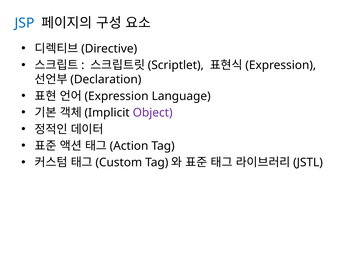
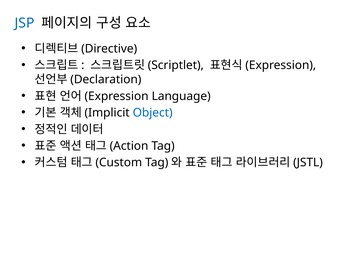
Object colour: purple -> blue
